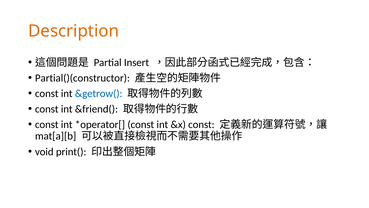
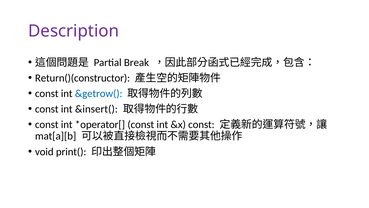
Description colour: orange -> purple
Insert: Insert -> Break
Partial()(constructor: Partial()(constructor -> Return()(constructor
&friend(: &friend( -> &insert(
